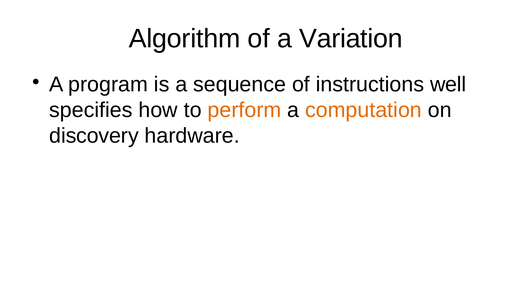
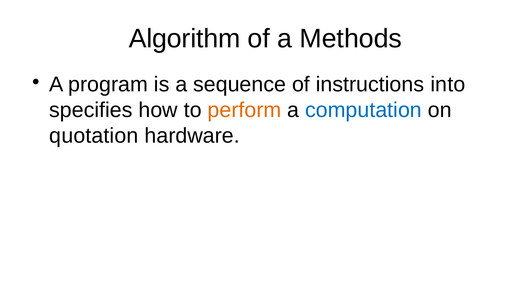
Variation: Variation -> Methods
well: well -> into
computation colour: orange -> blue
discovery: discovery -> quotation
